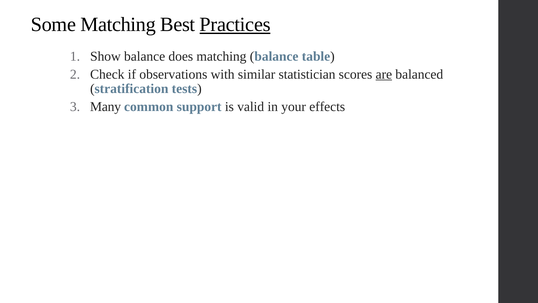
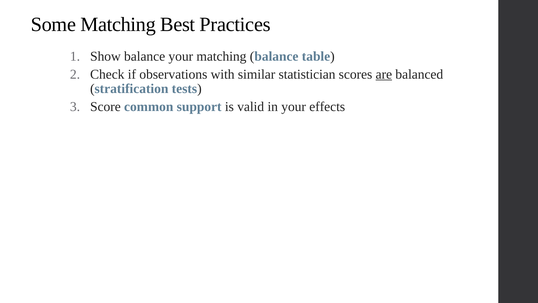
Practices underline: present -> none
balance does: does -> your
Many: Many -> Score
